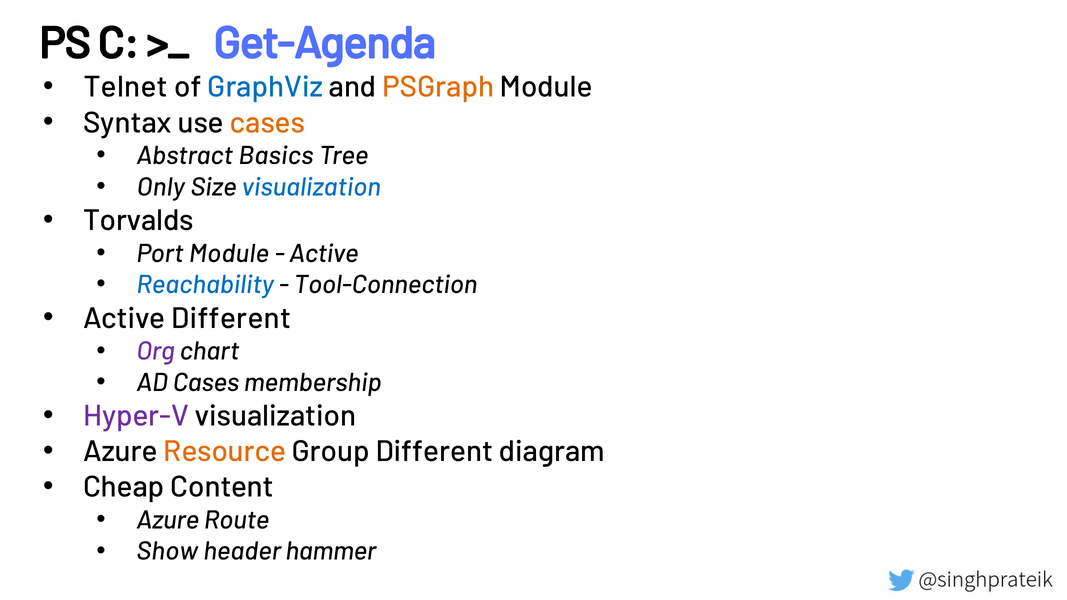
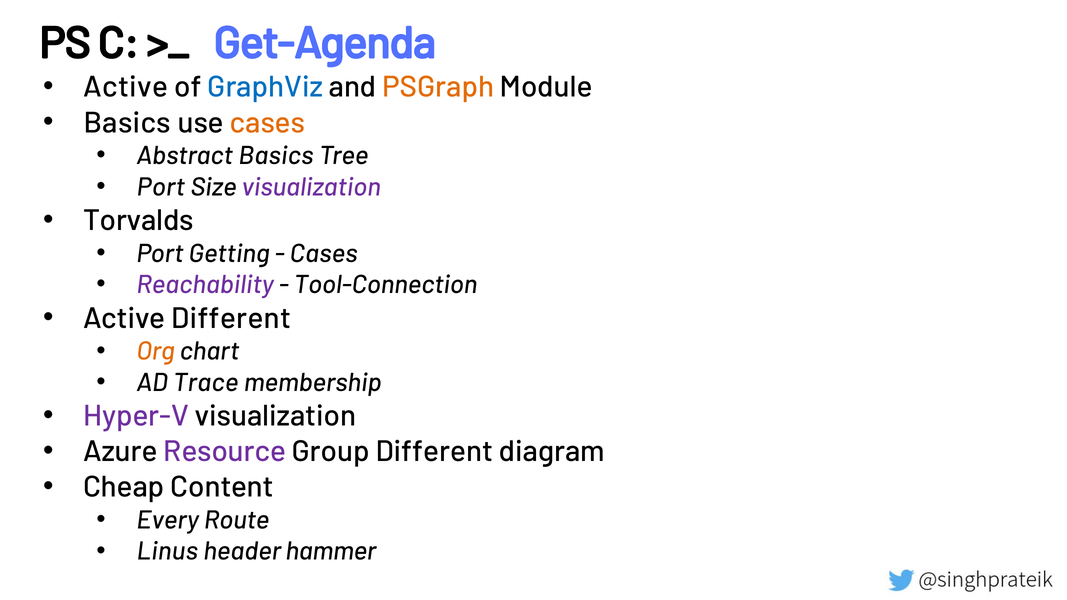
Telnet at (126, 87): Telnet -> Active
Syntax at (127, 123): Syntax -> Basics
Only at (161, 187): Only -> Port
visualization at (311, 187) colour: blue -> purple
Port Module: Module -> Getting
Active at (324, 254): Active -> Cases
Reachability colour: blue -> purple
Org colour: purple -> orange
AD Cases: Cases -> Trace
Resource colour: orange -> purple
Azure at (168, 520): Azure -> Every
Show: Show -> Linus
